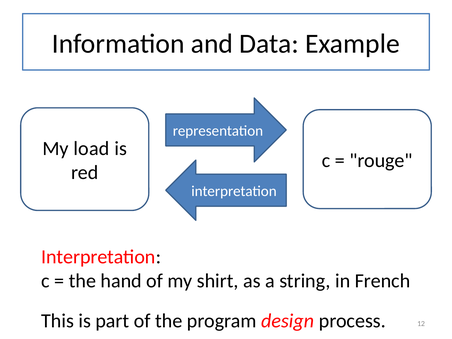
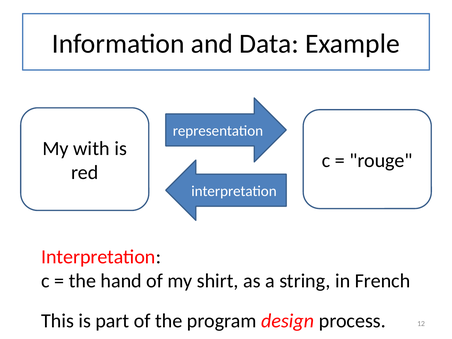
load: load -> with
